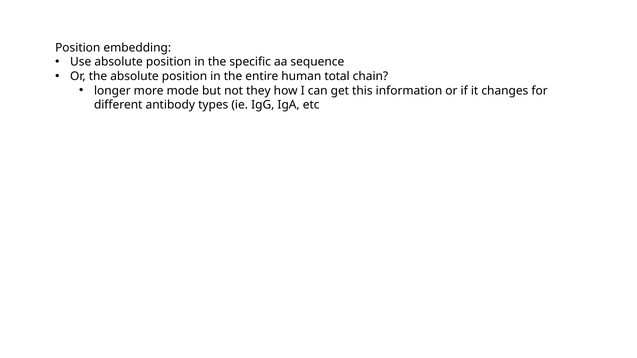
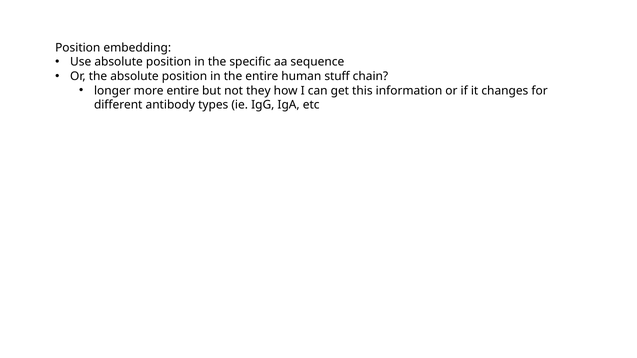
total: total -> stuff
more mode: mode -> entire
